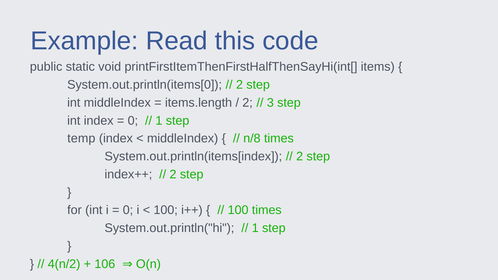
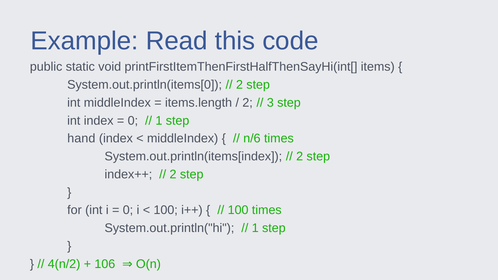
temp: temp -> hand
n/8: n/8 -> n/6
